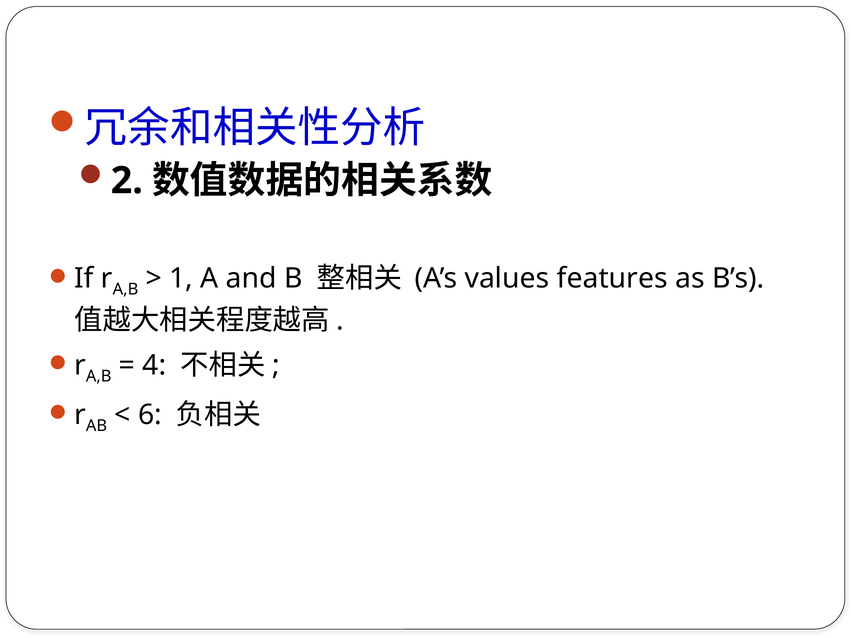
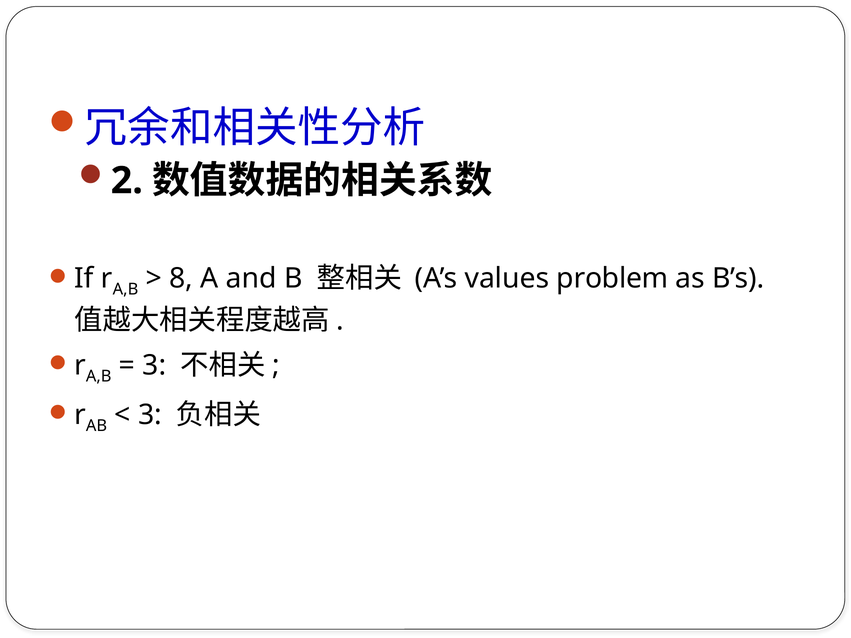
1: 1 -> 8
features: features -> problem
4 at (154, 365): 4 -> 3
6 at (150, 415): 6 -> 3
